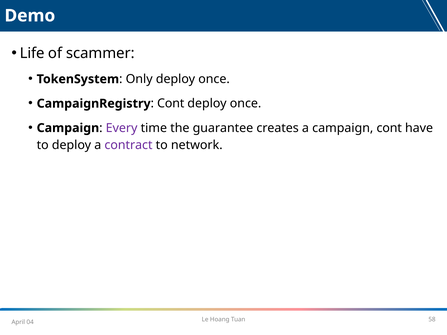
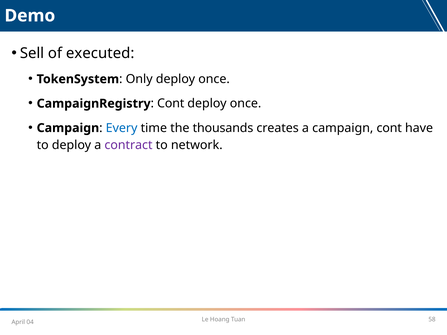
Life: Life -> Sell
scammer: scammer -> executed
Every colour: purple -> blue
guarantee: guarantee -> thousands
